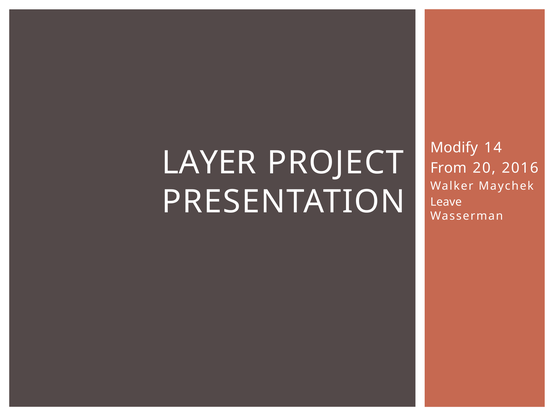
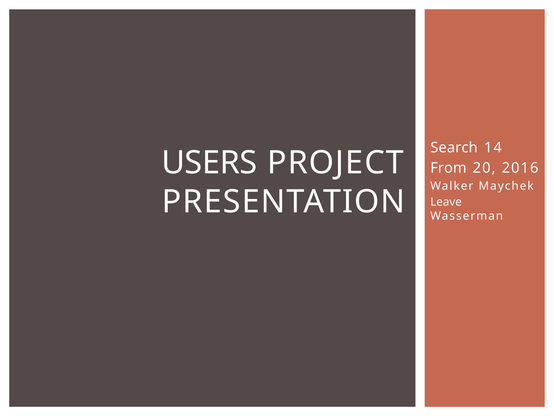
Modify: Modify -> Search
LAYER: LAYER -> USERS
